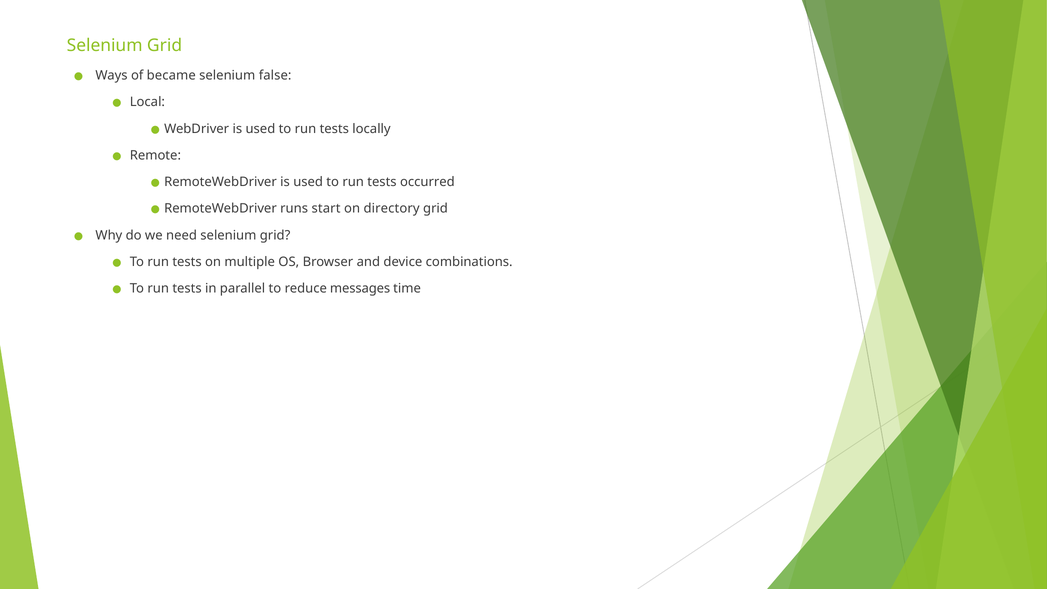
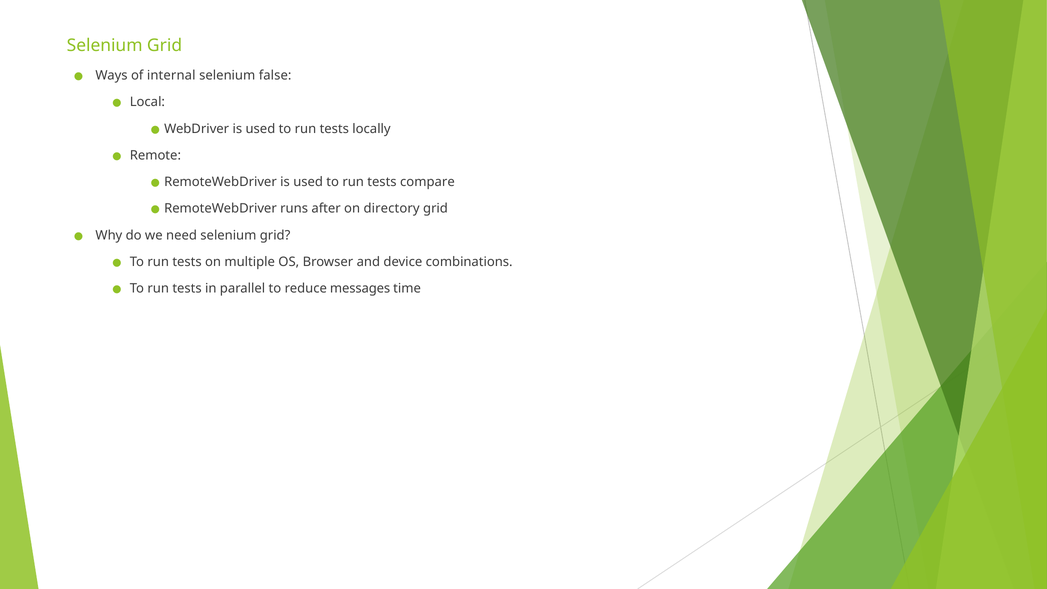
became: became -> internal
occurred: occurred -> compare
start: start -> after
